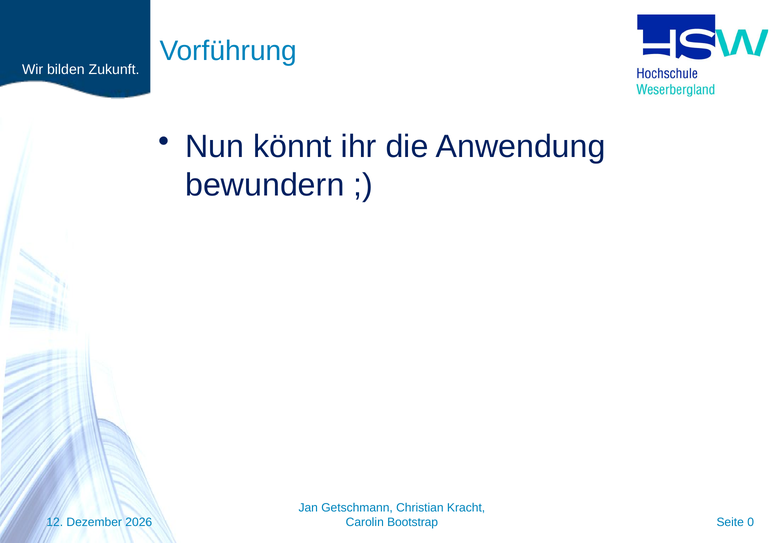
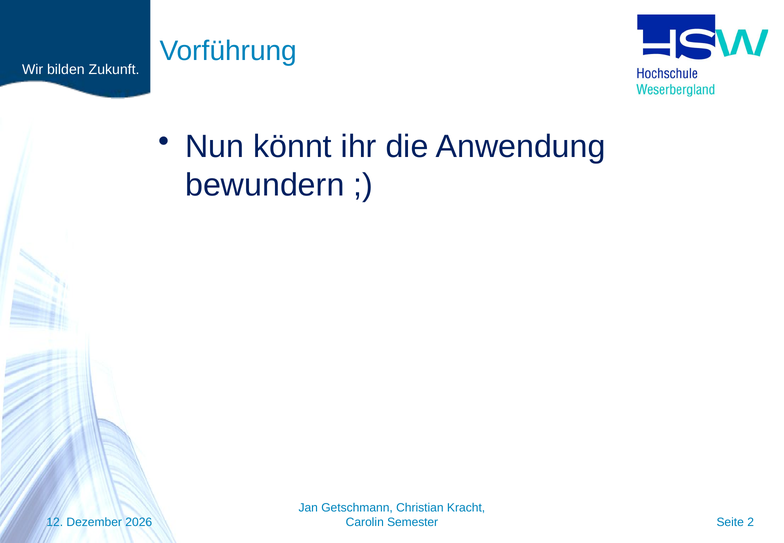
Bootstrap: Bootstrap -> Semester
0: 0 -> 2
